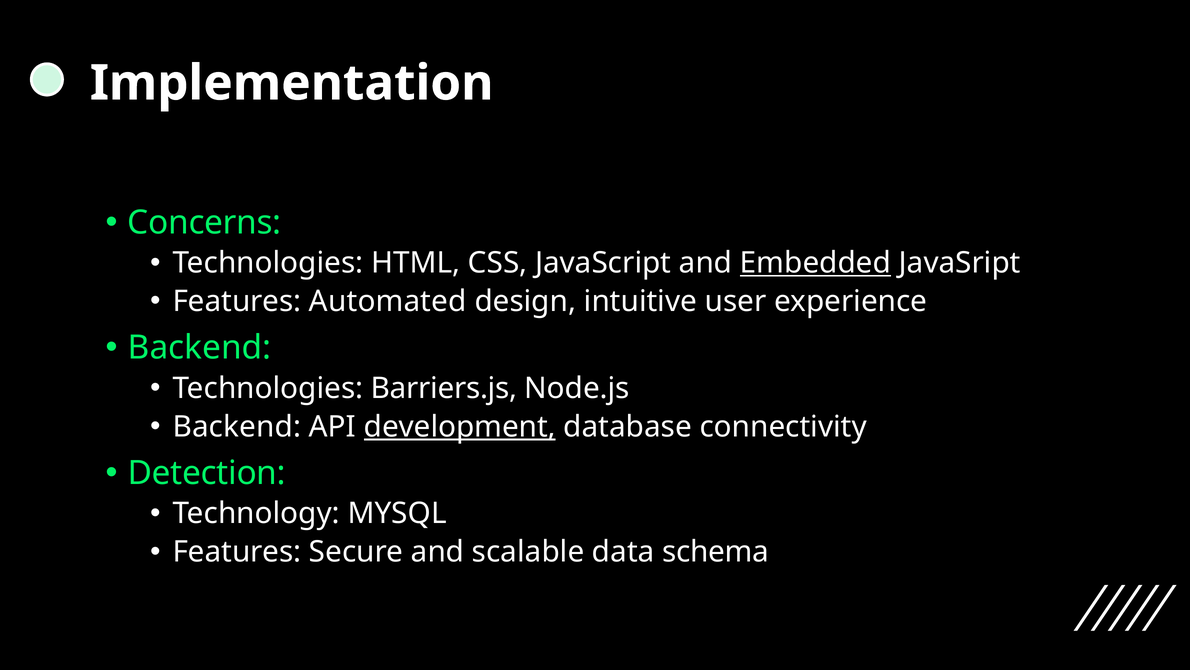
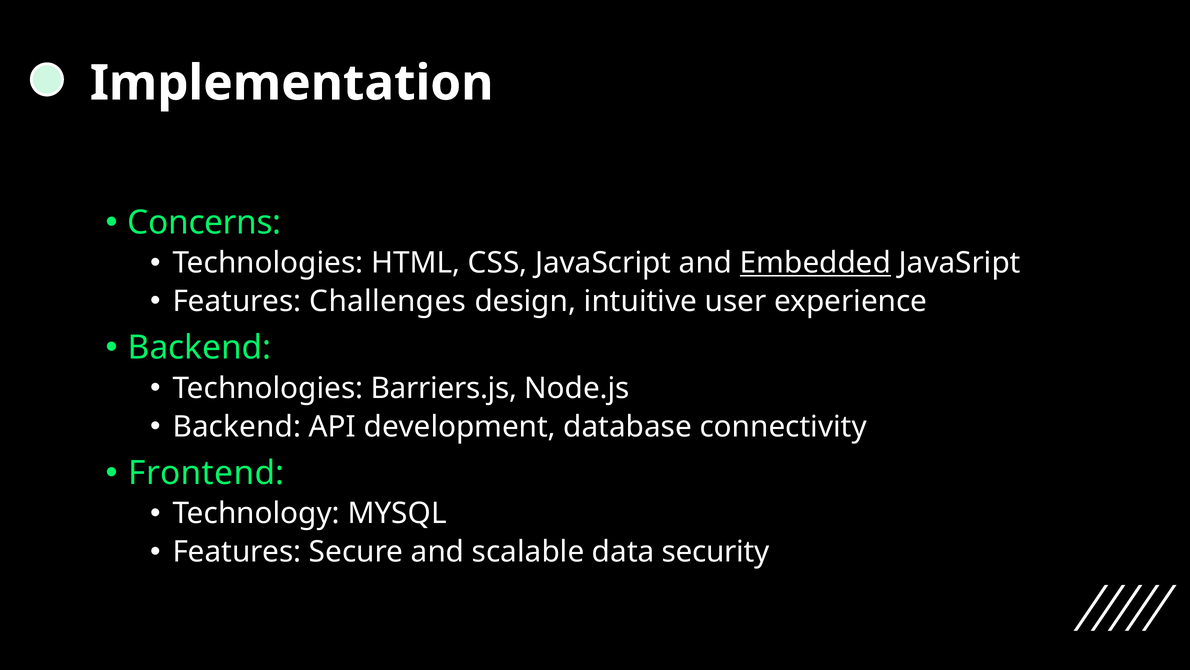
Automated: Automated -> Challenges
development underline: present -> none
Detection: Detection -> Frontend
schema: schema -> security
